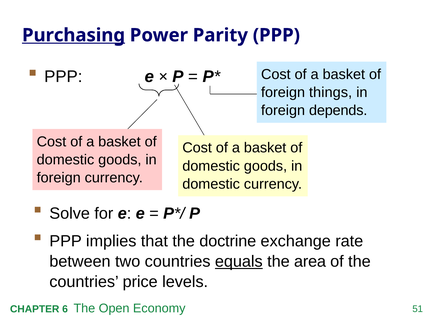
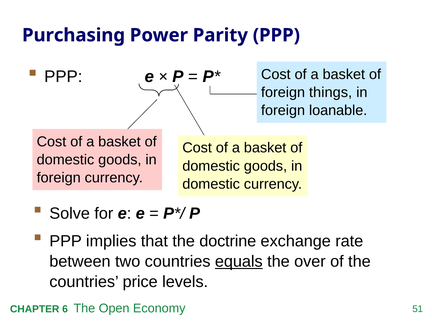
Purchasing underline: present -> none
depends: depends -> loanable
area: area -> over
